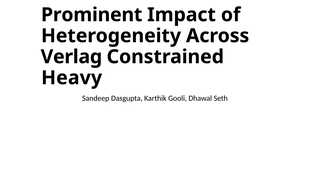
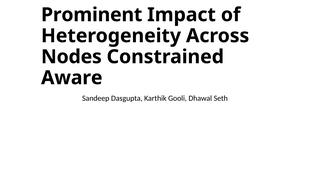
Verlag: Verlag -> Nodes
Heavy: Heavy -> Aware
